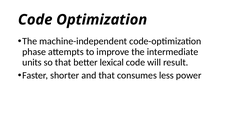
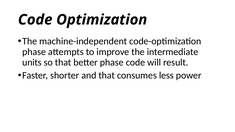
better lexical: lexical -> phase
